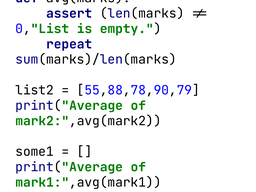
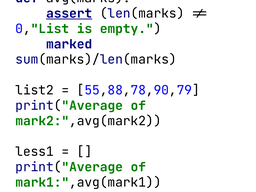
assert underline: none -> present
repeat: repeat -> marked
some1: some1 -> less1
